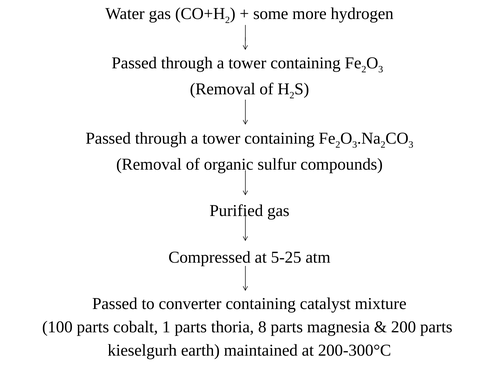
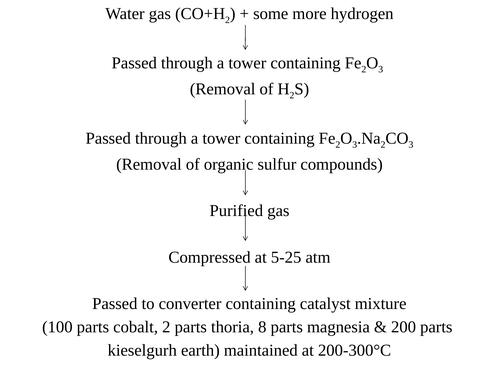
cobalt 1: 1 -> 2
